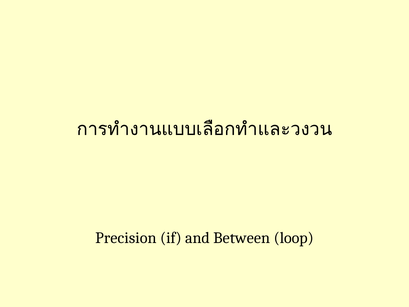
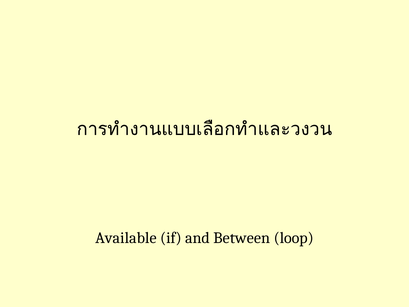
Precision: Precision -> Available
